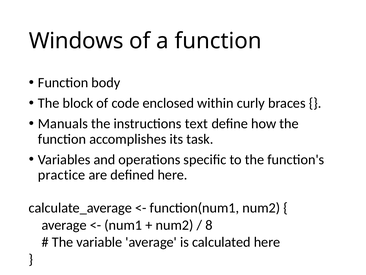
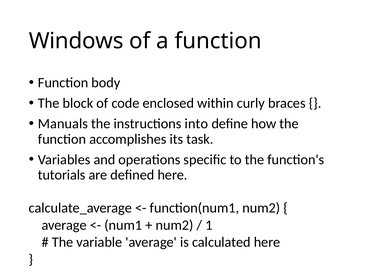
text: text -> into
practice: practice -> tutorials
8: 8 -> 1
